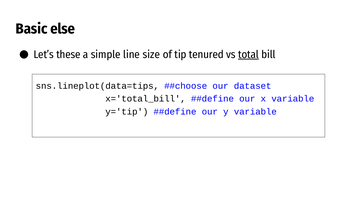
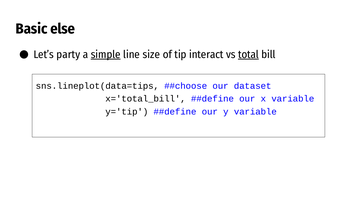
these: these -> party
simple underline: none -> present
tenured: tenured -> interact
